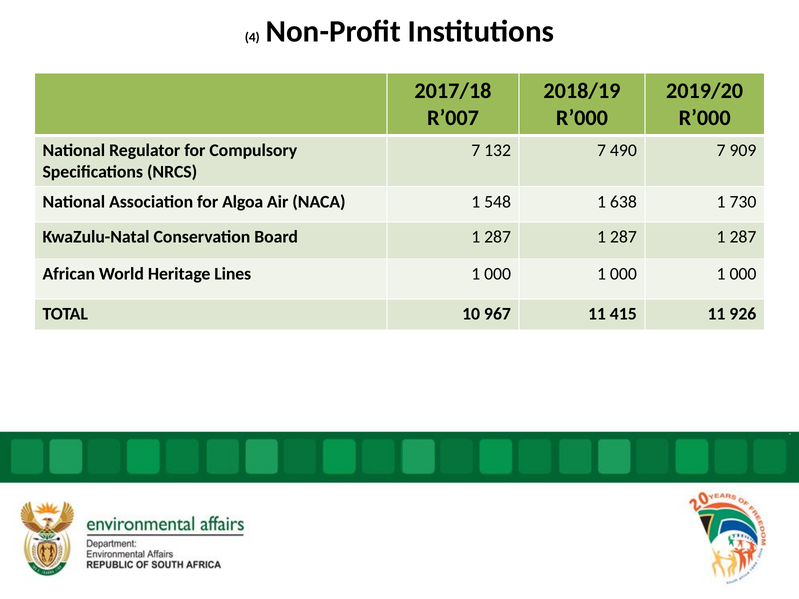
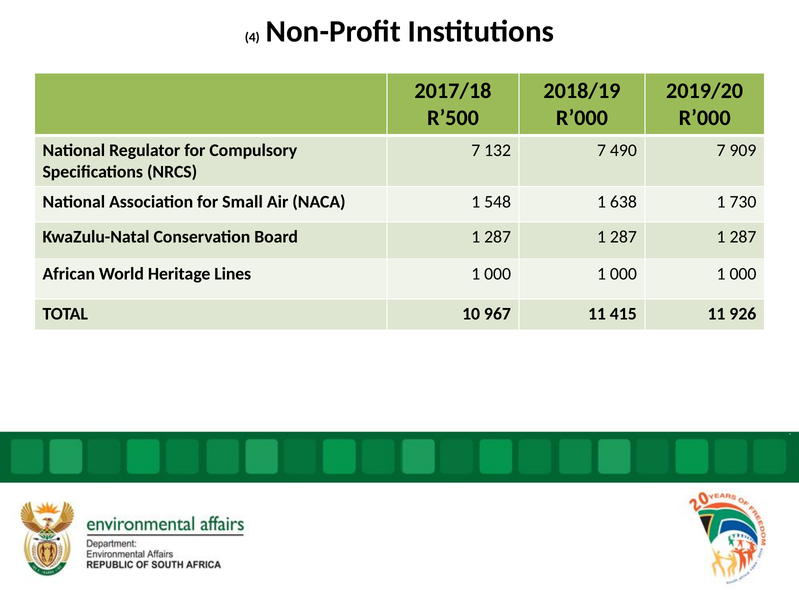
R’007: R’007 -> R’500
Algoa: Algoa -> Small
